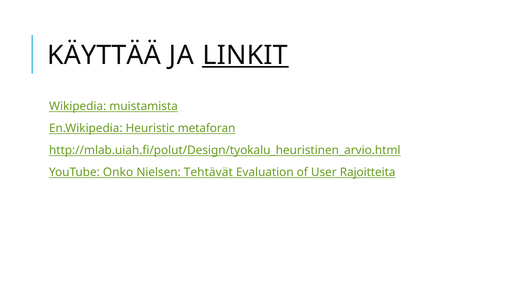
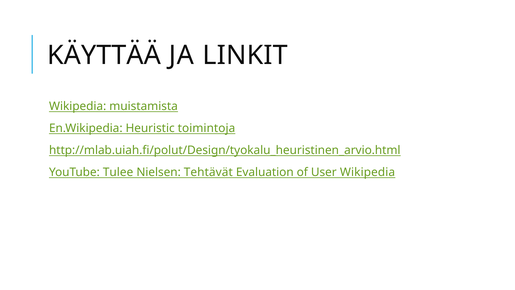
LINKIT underline: present -> none
metaforan: metaforan -> toimintoja
Onko: Onko -> Tulee
User Rajoitteita: Rajoitteita -> Wikipedia
